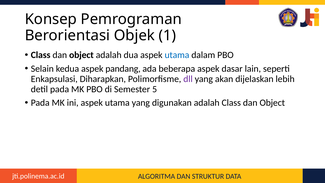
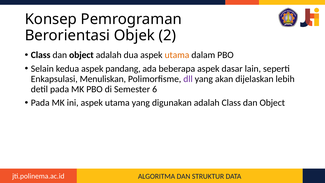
1: 1 -> 2
utama at (177, 55) colour: blue -> orange
Diharapkan: Diharapkan -> Menuliskan
5: 5 -> 6
